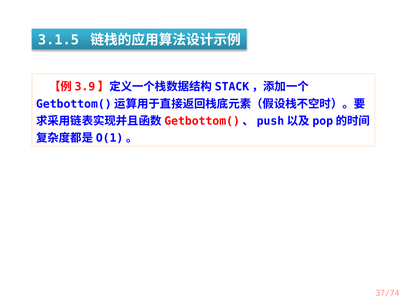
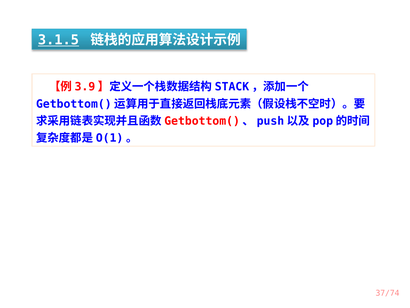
3.1.5 underline: none -> present
